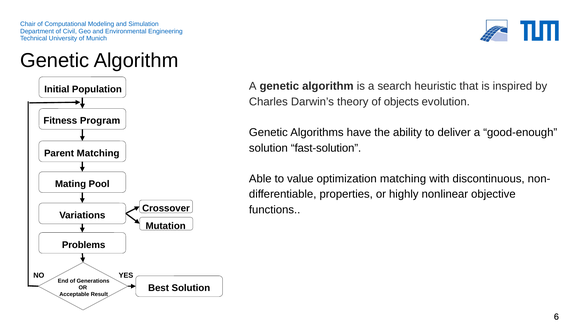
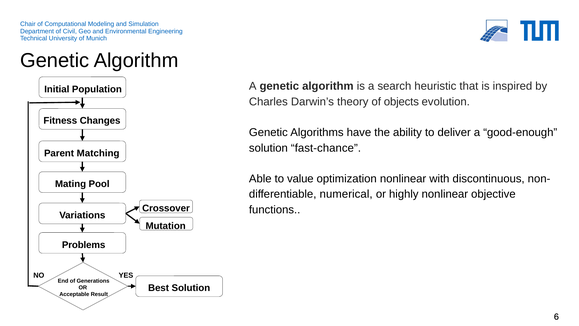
Program: Program -> Changes
fast-solution: fast-solution -> fast-chance
optimization matching: matching -> nonlinear
properties: properties -> numerical
